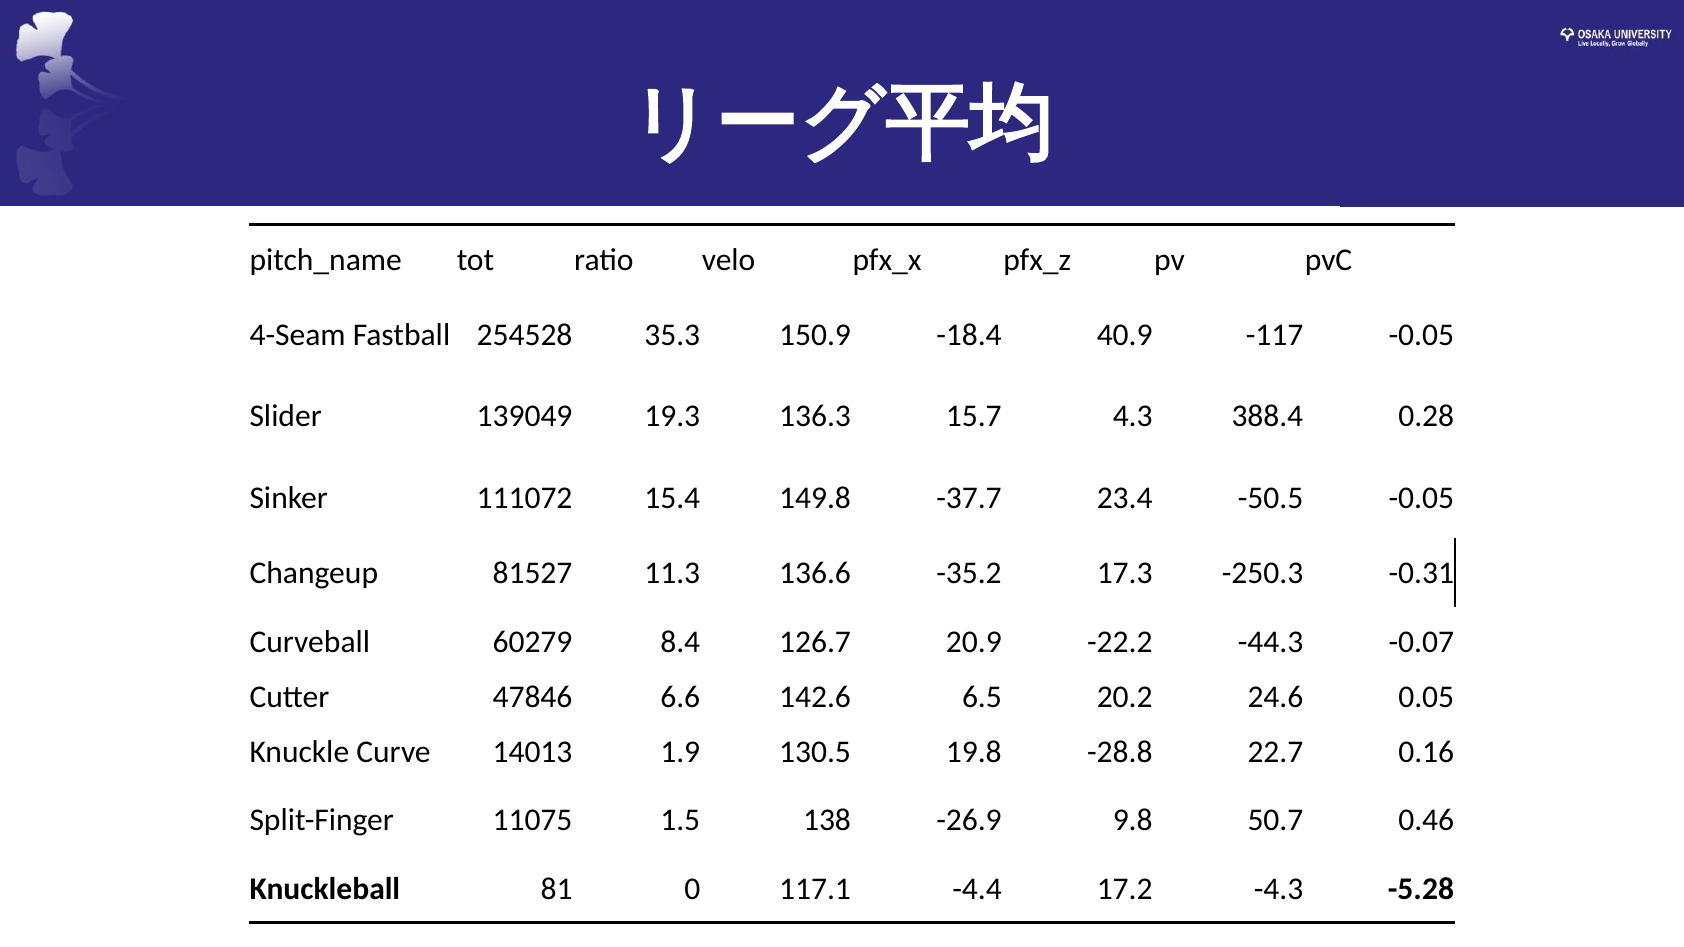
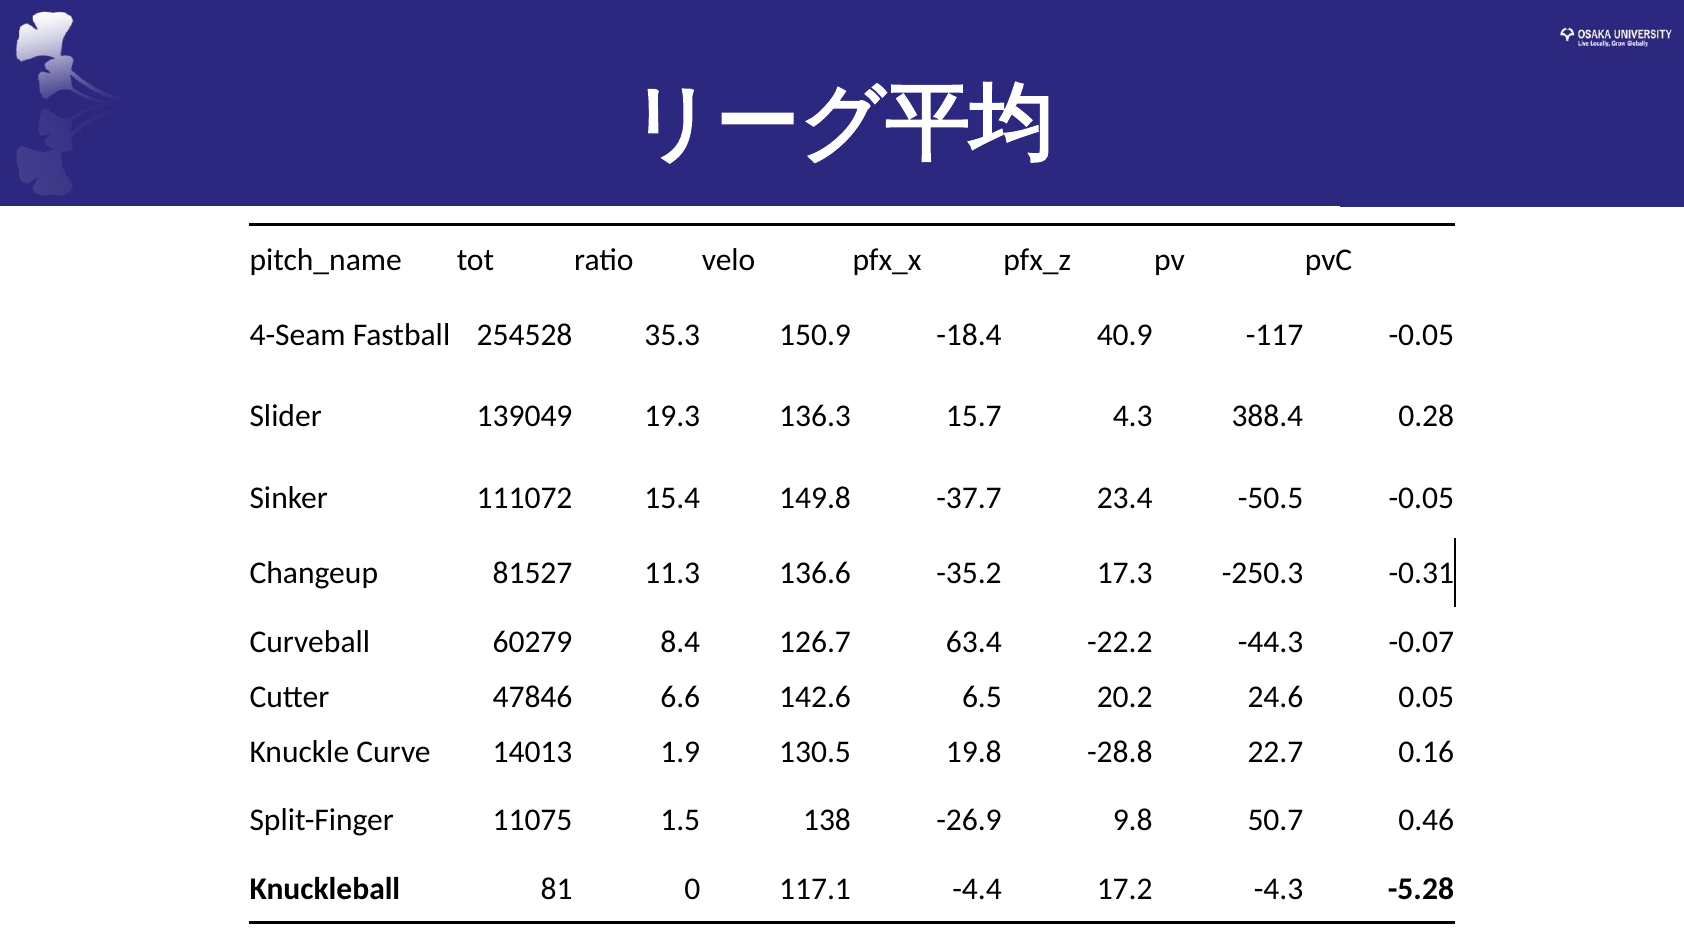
20.9: 20.9 -> 63.4
